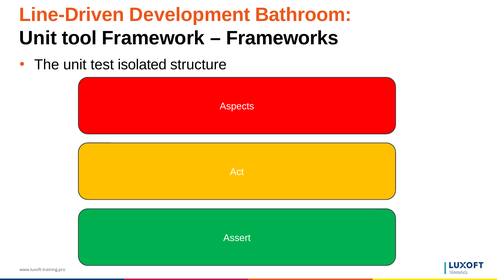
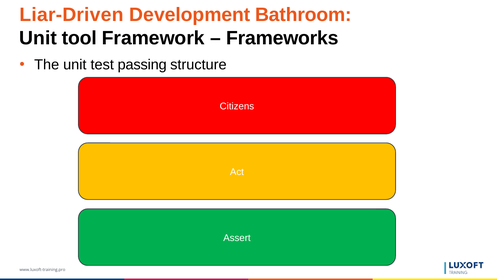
Line-Driven: Line-Driven -> Liar-Driven
isolated: isolated -> passing
Aspects: Aspects -> Citizens
